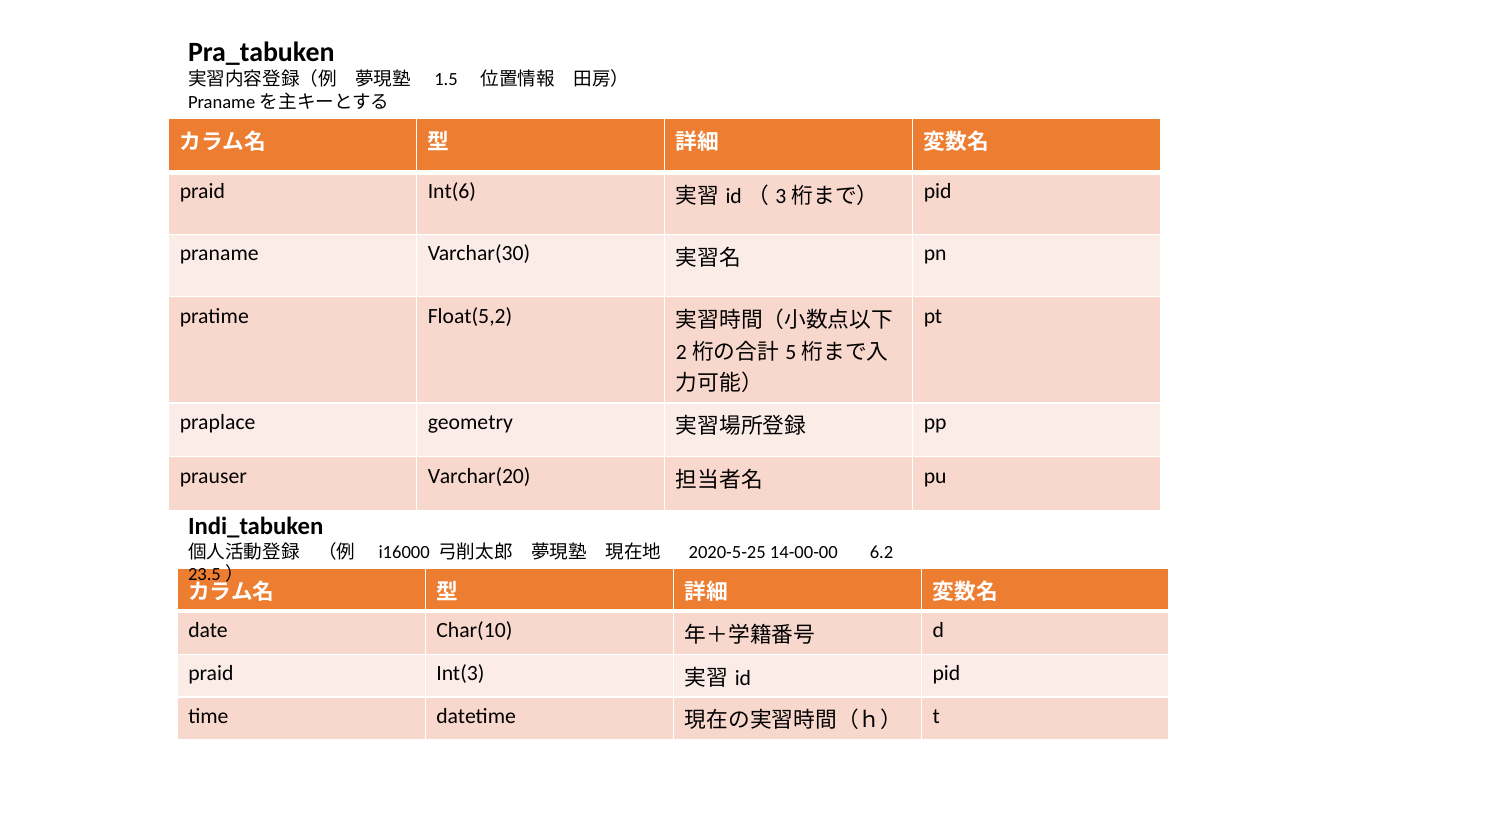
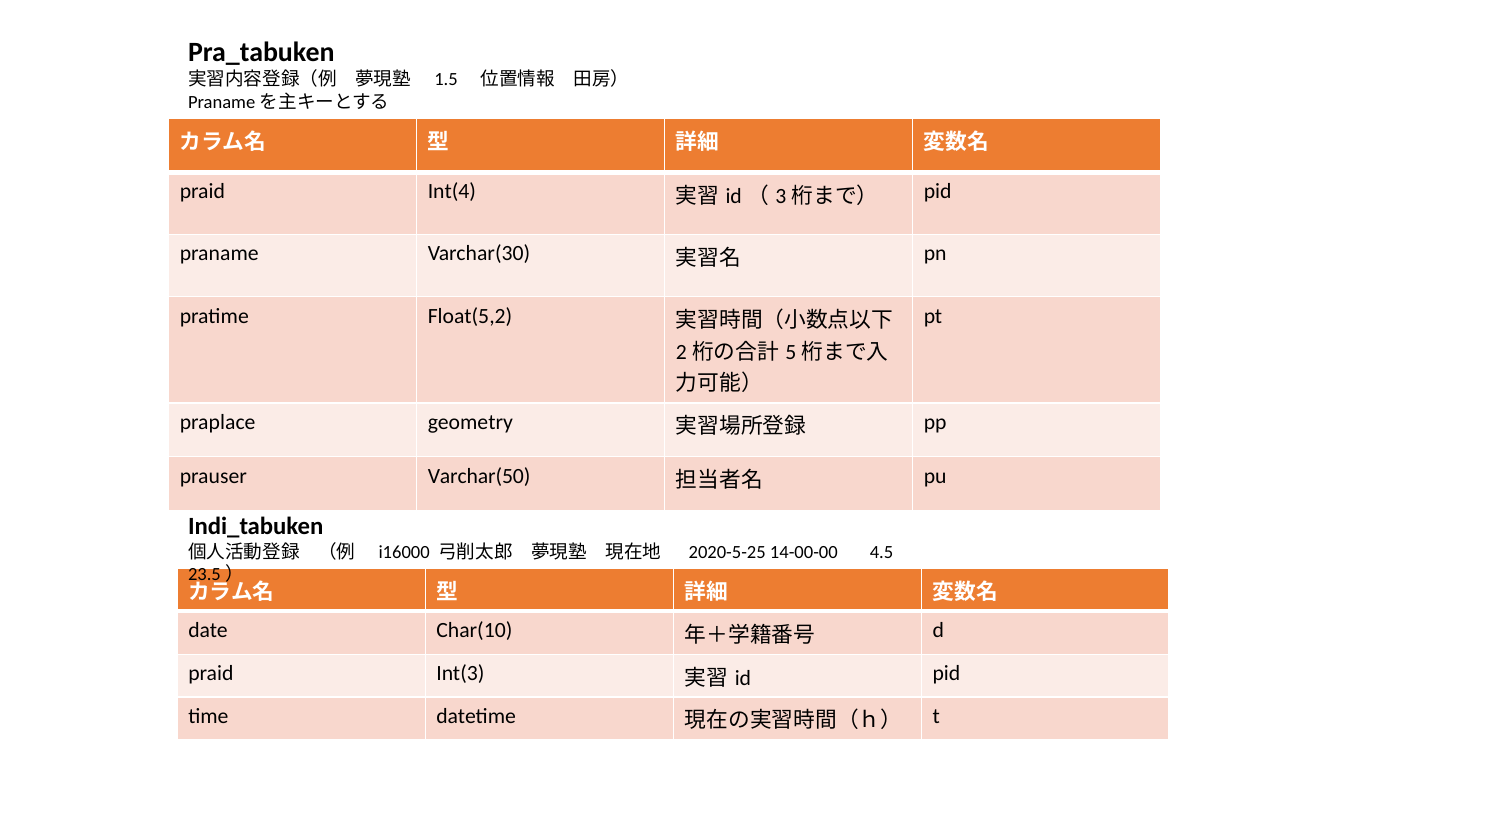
Int(6: Int(6 -> Int(4
Varchar(20: Varchar(20 -> Varchar(50
6.2: 6.2 -> 4.5
